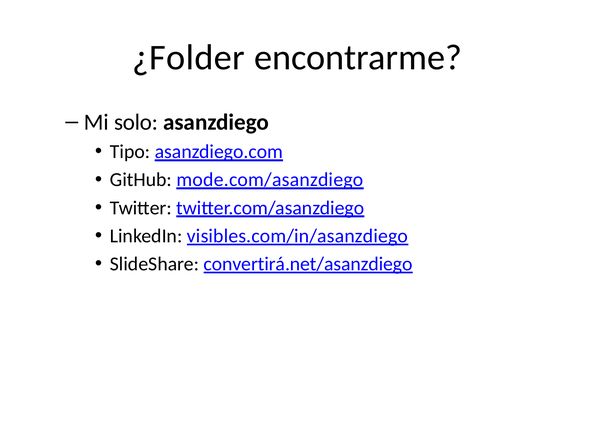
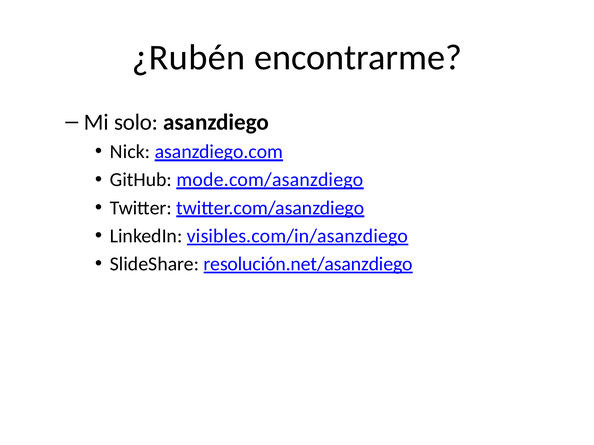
¿Folder: ¿Folder -> ¿Rubén
Tipo: Tipo -> Nick
convertirá.net/asanzdiego: convertirá.net/asanzdiego -> resolución.net/asanzdiego
